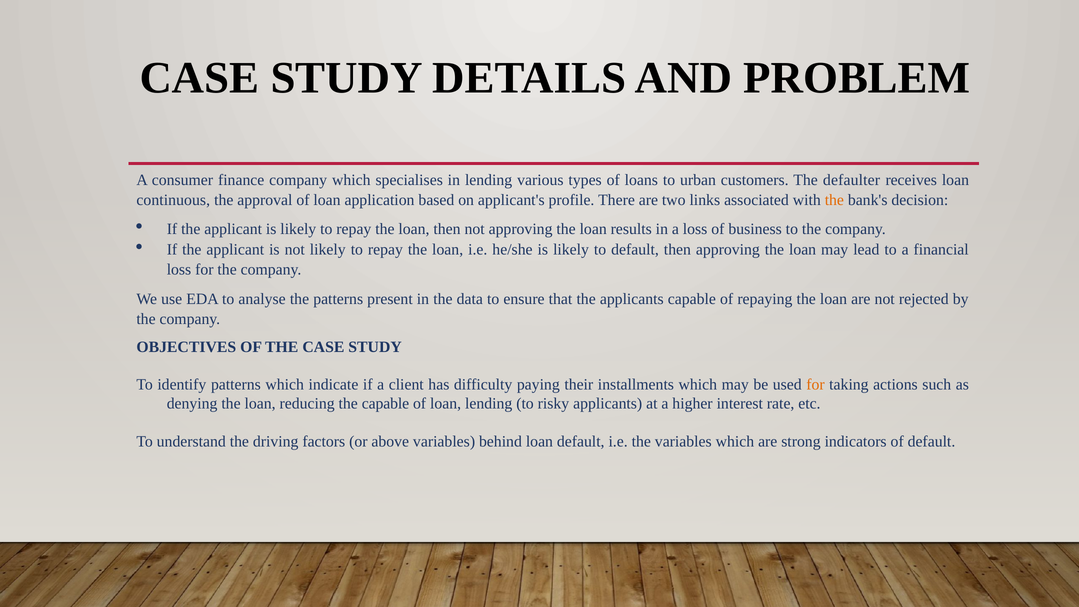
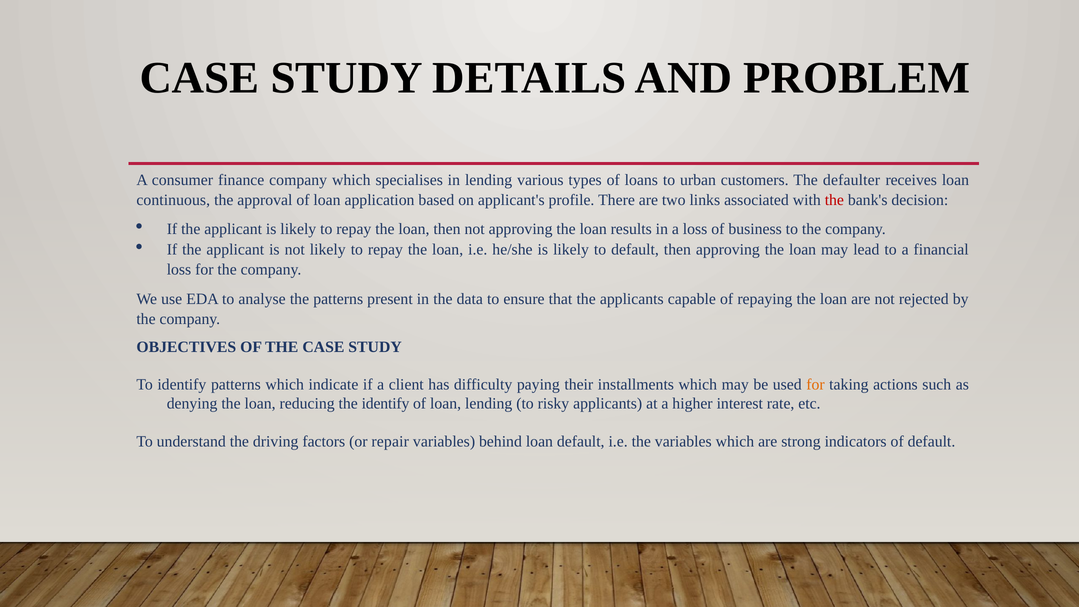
the at (834, 200) colour: orange -> red
the capable: capable -> identify
above: above -> repair
